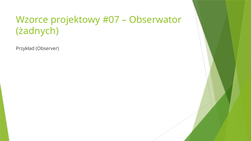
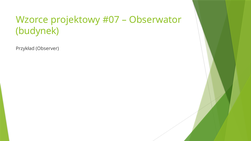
żadnych: żadnych -> budynek
